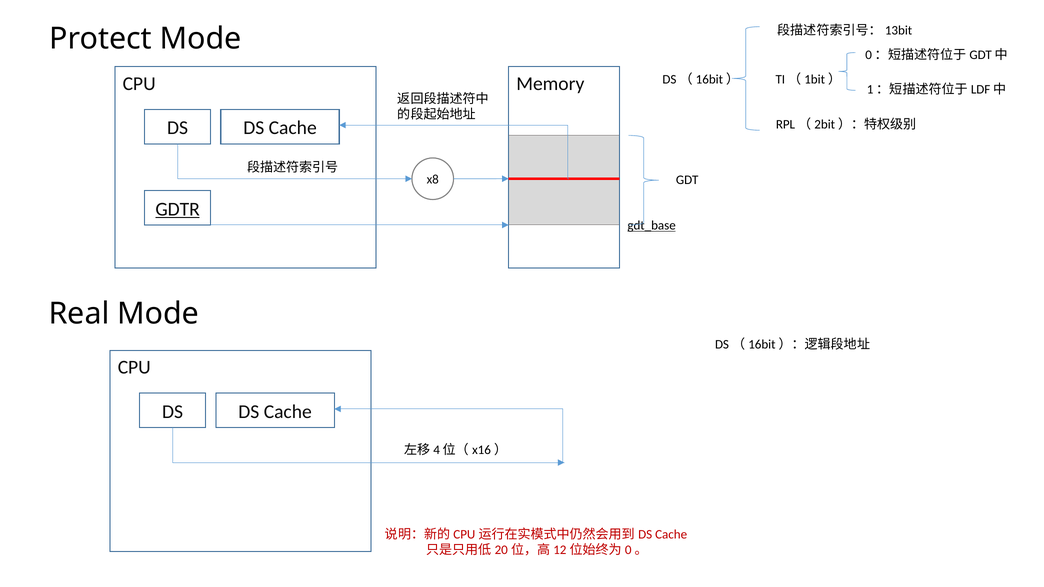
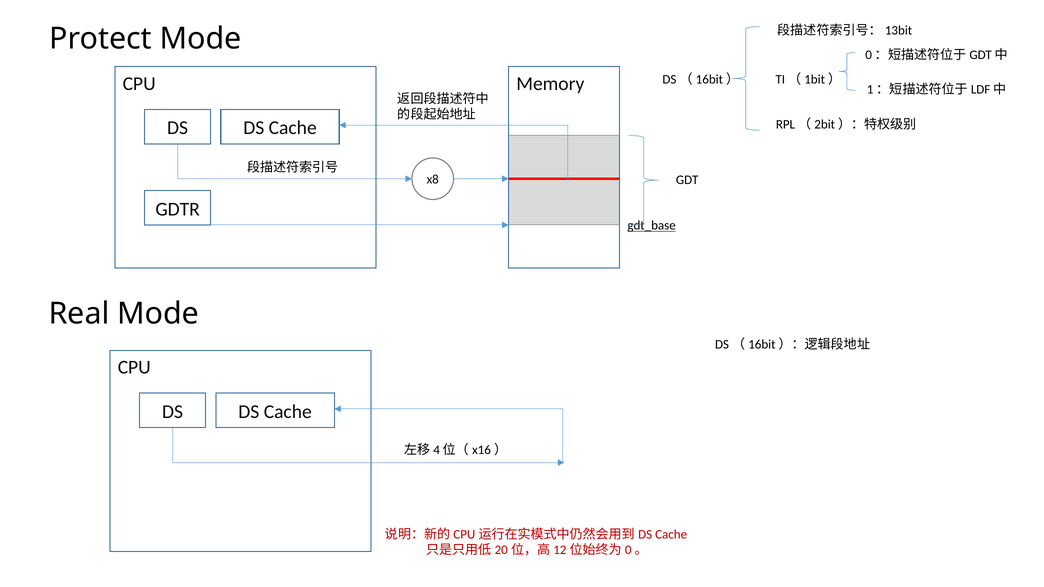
GDTR underline: present -> none
